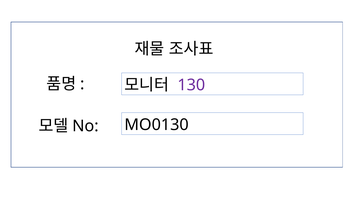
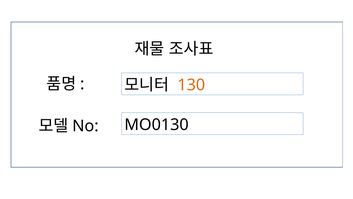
130 colour: purple -> orange
